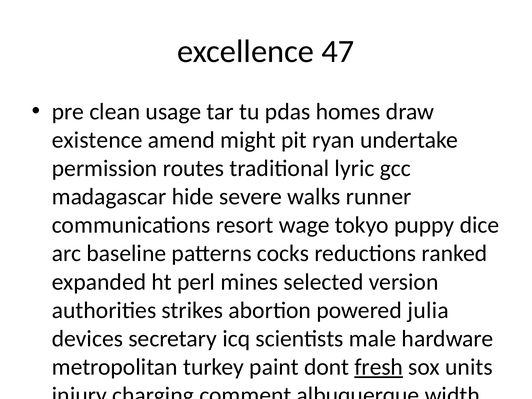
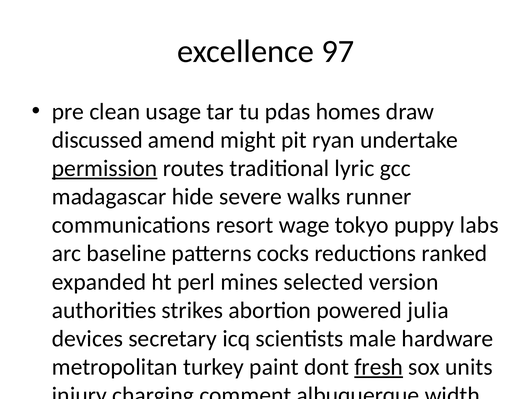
47: 47 -> 97
existence: existence -> discussed
permission underline: none -> present
dice: dice -> labs
